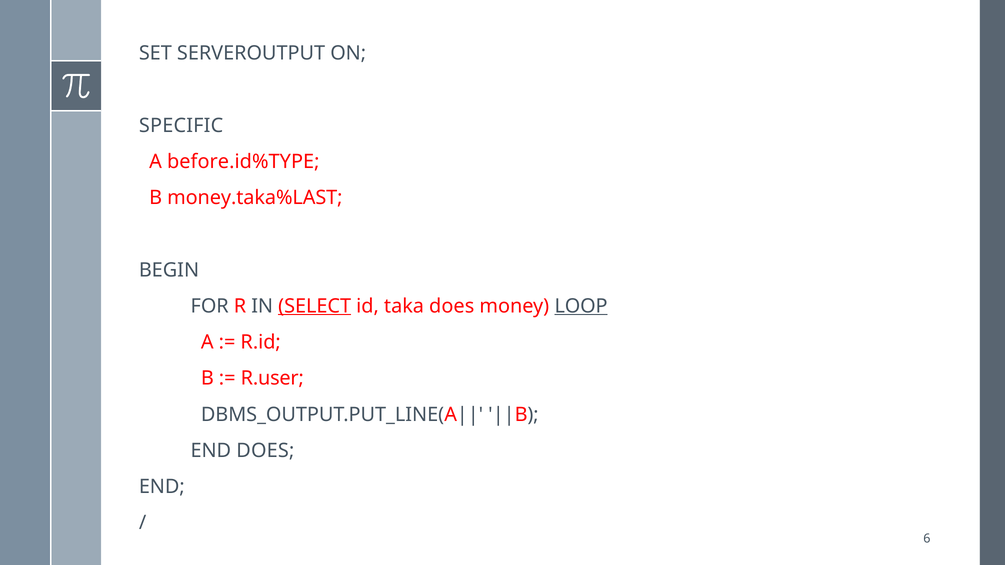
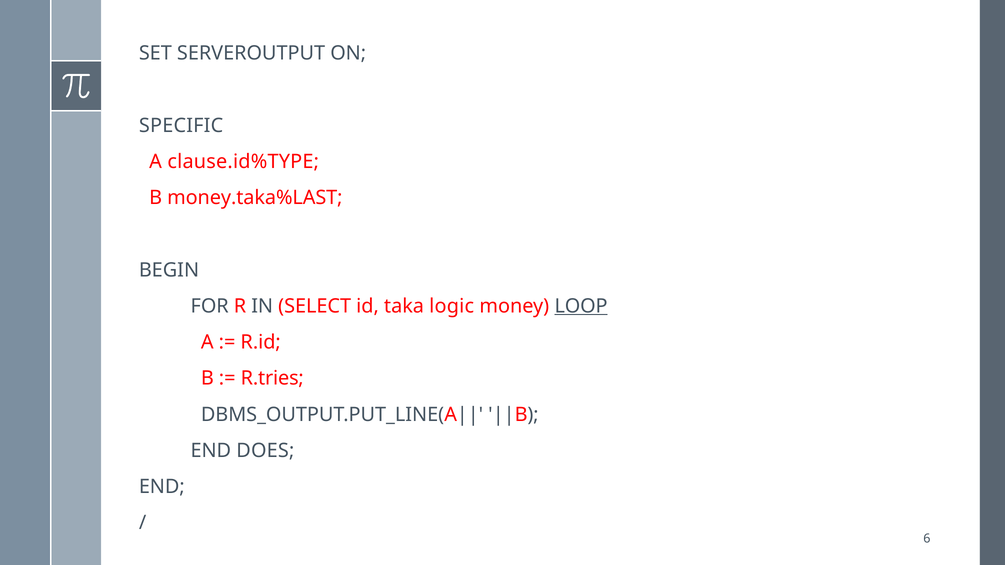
before.id%TYPE: before.id%TYPE -> clause.id%TYPE
SELECT underline: present -> none
taka does: does -> logic
R.user: R.user -> R.tries
